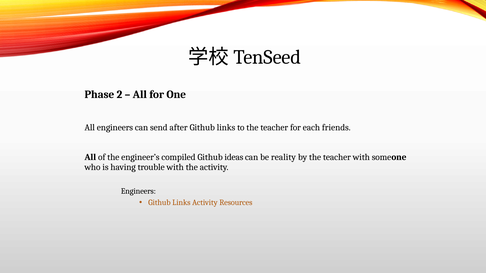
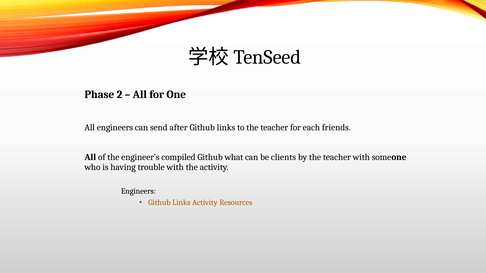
ideas: ideas -> what
reality: reality -> clients
